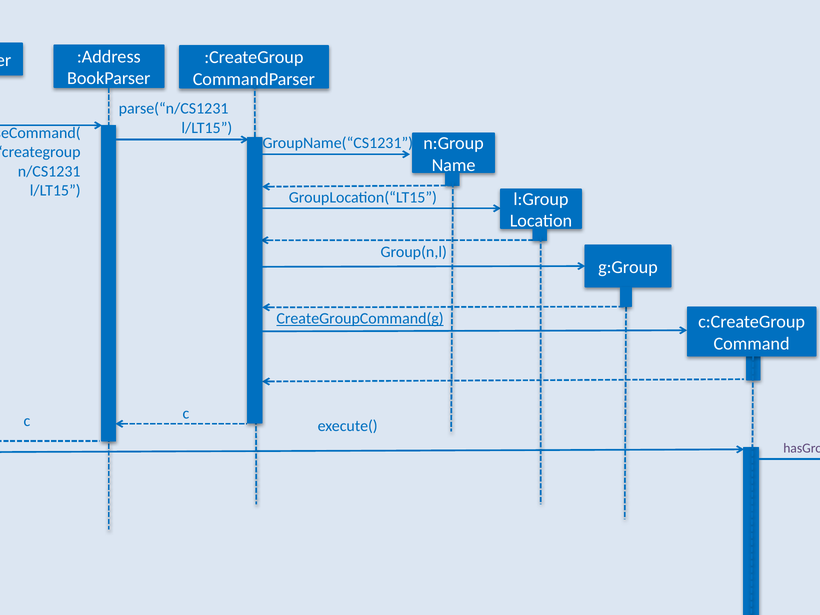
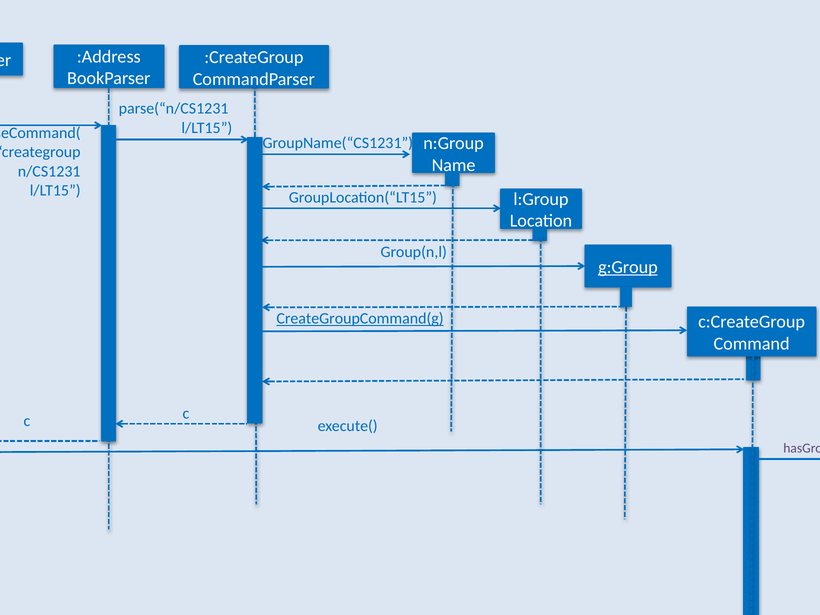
g:Group underline: none -> present
